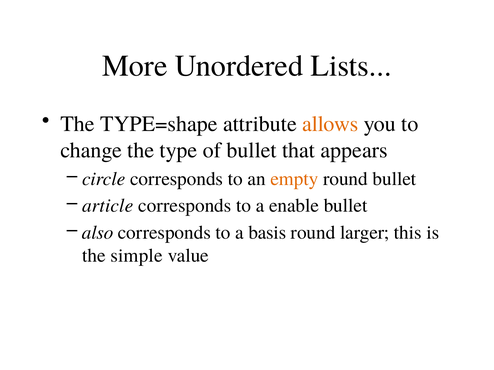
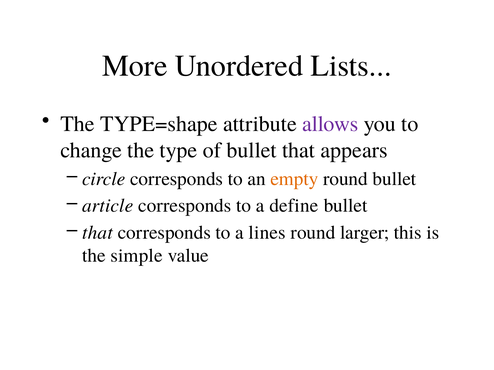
allows colour: orange -> purple
enable: enable -> define
also at (98, 233): also -> that
basis: basis -> lines
